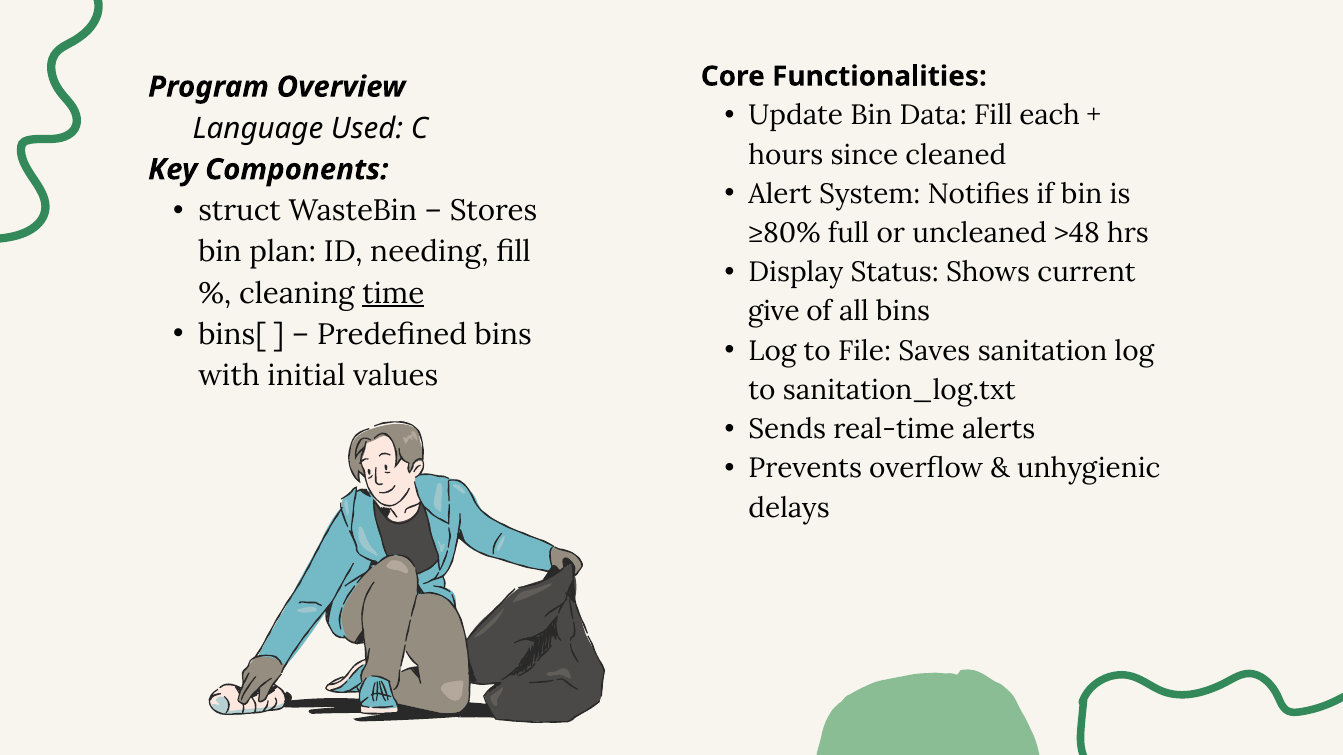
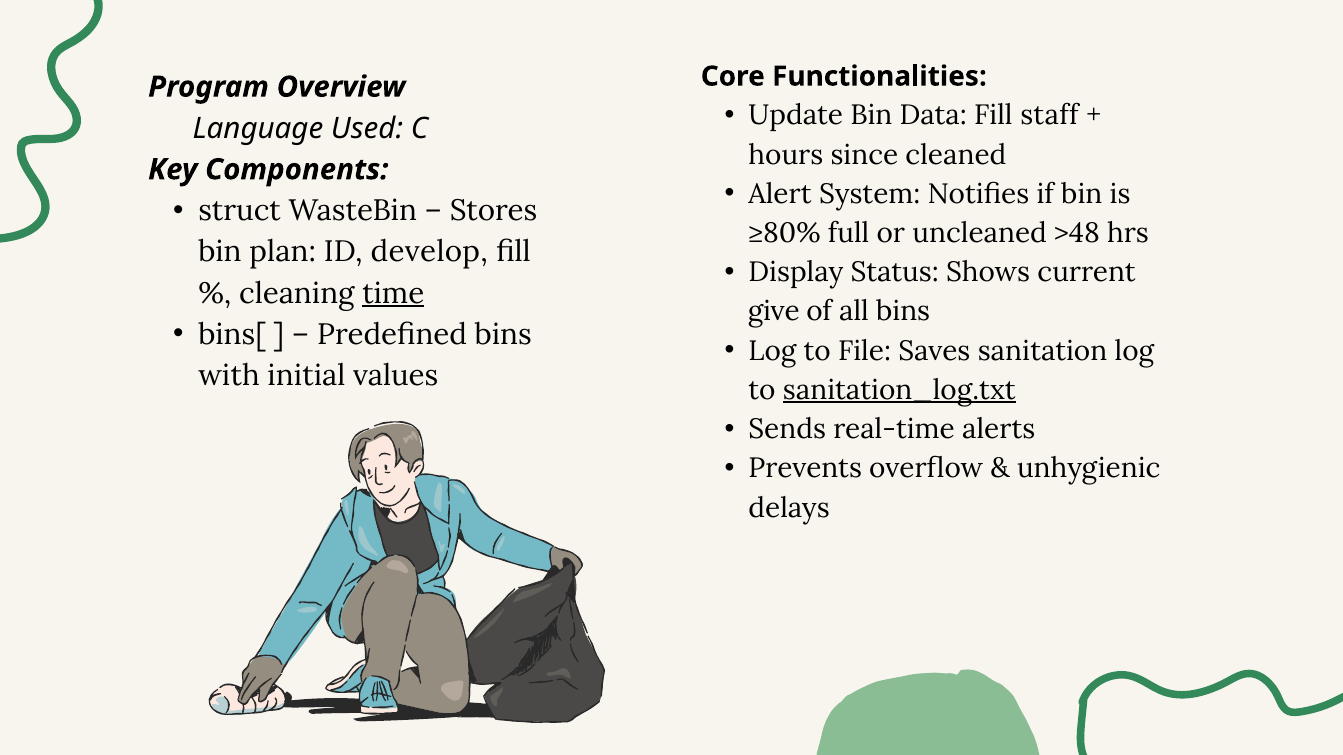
each: each -> staff
needing: needing -> develop
sanitation_log.txt underline: none -> present
